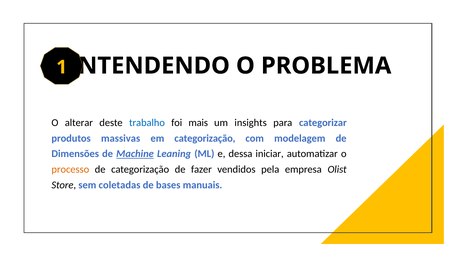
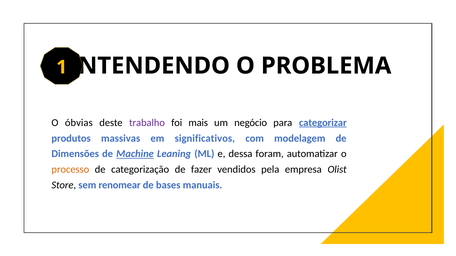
alterar: alterar -> óbvias
trabalho colour: blue -> purple
insights: insights -> negócio
categorizar underline: none -> present
em categorização: categorização -> significativos
iniciar: iniciar -> foram
coletadas: coletadas -> renomear
